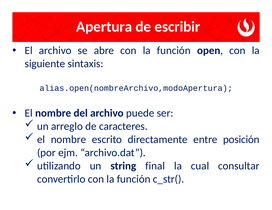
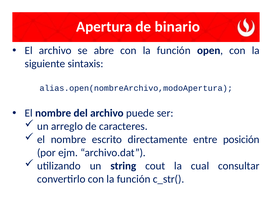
escribir: escribir -> binario
final: final -> cout
